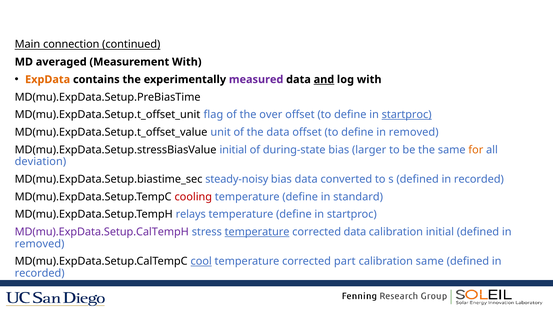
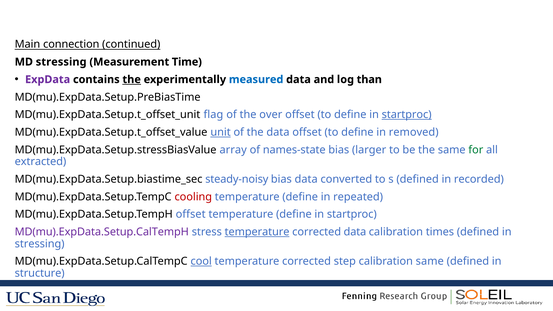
MD averaged: averaged -> stressing
Measurement With: With -> Time
ExpData colour: orange -> purple
the at (132, 80) underline: none -> present
measured colour: purple -> blue
and underline: present -> none
log with: with -> than
unit underline: none -> present
MD(mu).ExpData.Setup.stressBiasValue initial: initial -> array
during-state: during-state -> names-state
for colour: orange -> green
deviation: deviation -> extracted
standard: standard -> repeated
MD(mu).ExpData.Setup.TempH relays: relays -> offset
calibration initial: initial -> times
removed at (40, 244): removed -> stressing
part: part -> step
recorded at (40, 273): recorded -> structure
